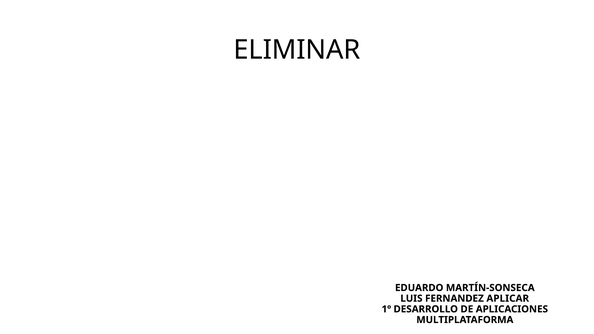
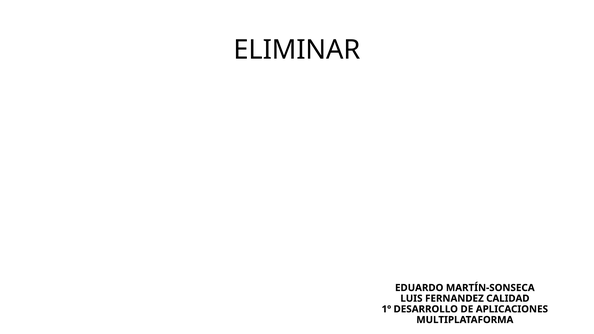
APLICAR: APLICAR -> CALIDAD
